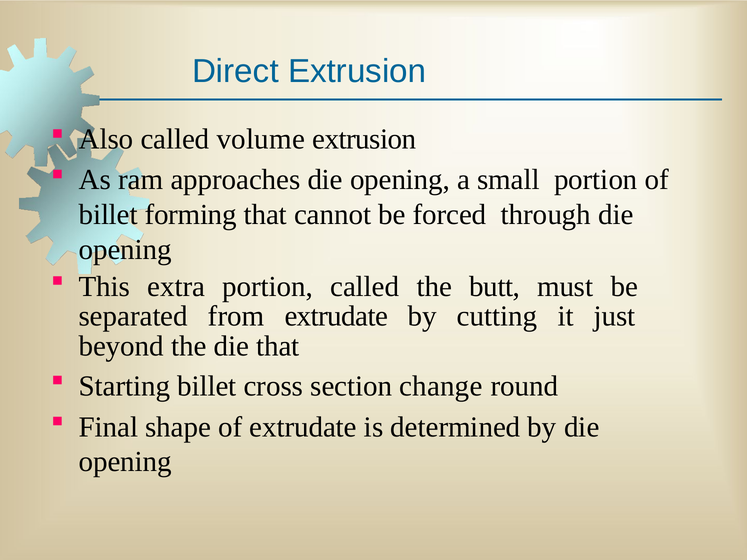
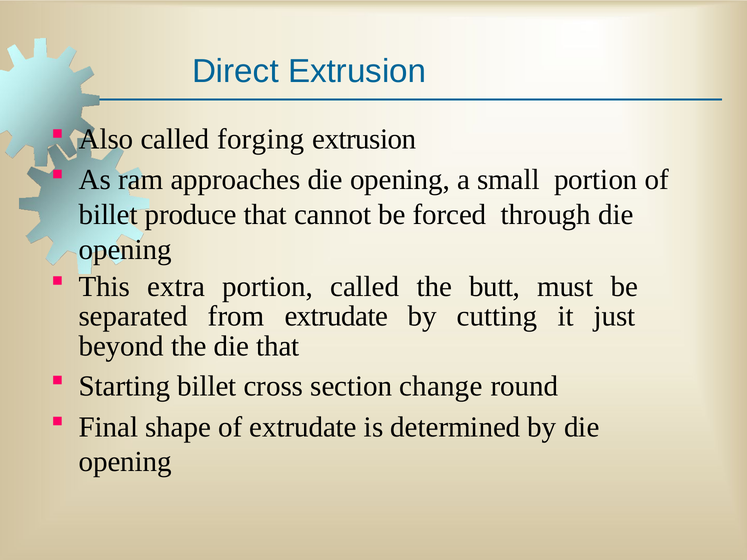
volume: volume -> forging
forming: forming -> produce
